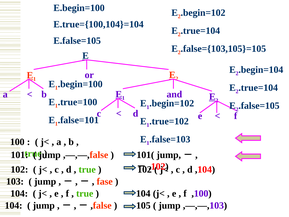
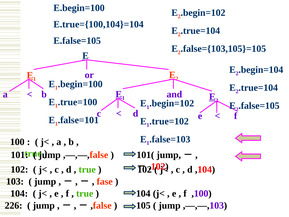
104 at (14, 205): 104 -> 226
